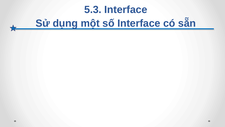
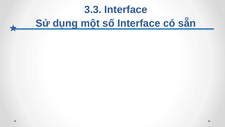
5.3: 5.3 -> 3.3
